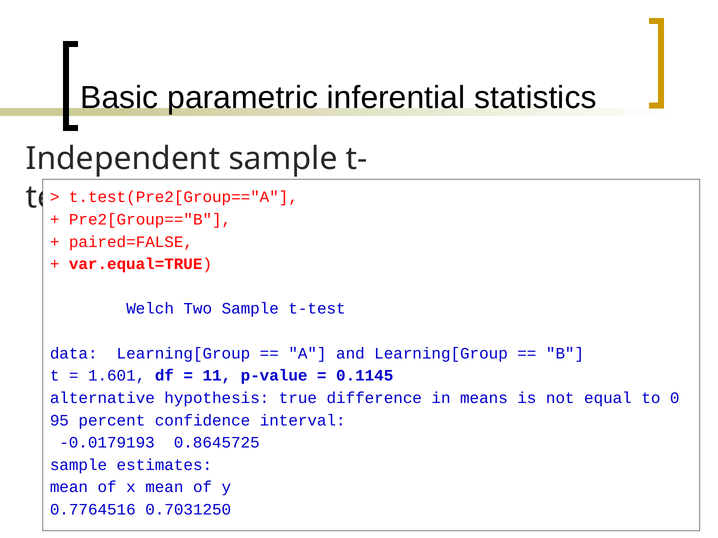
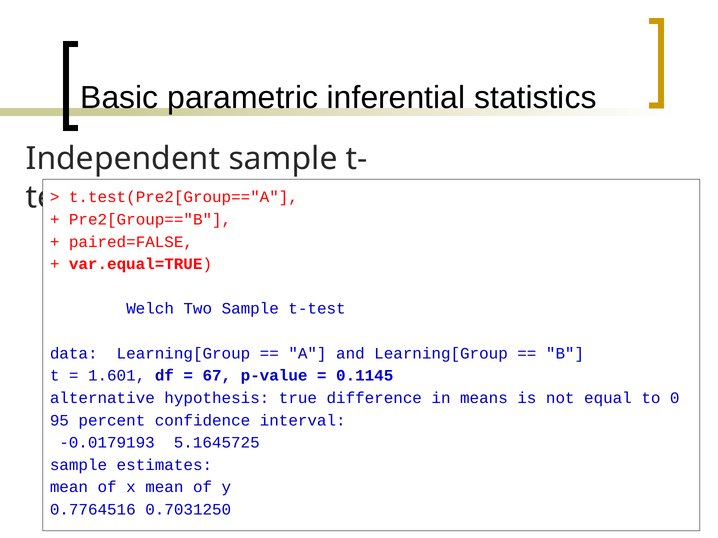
11: 11 -> 67
0.8645725: 0.8645725 -> 5.1645725
